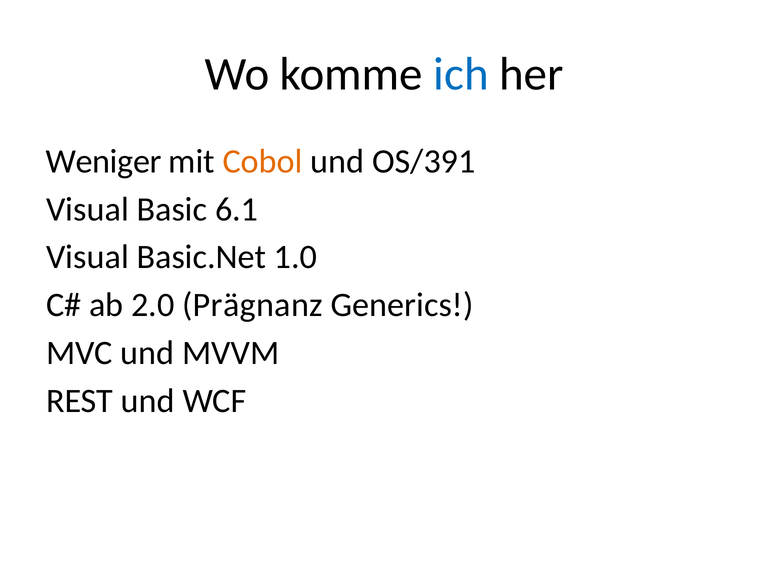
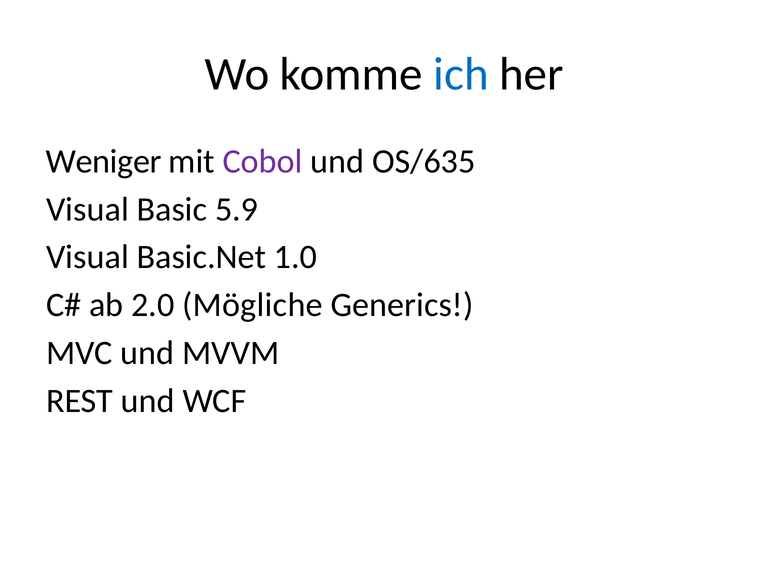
Cobol colour: orange -> purple
OS/391: OS/391 -> OS/635
6.1: 6.1 -> 5.9
Prägnanz: Prägnanz -> Mögliche
